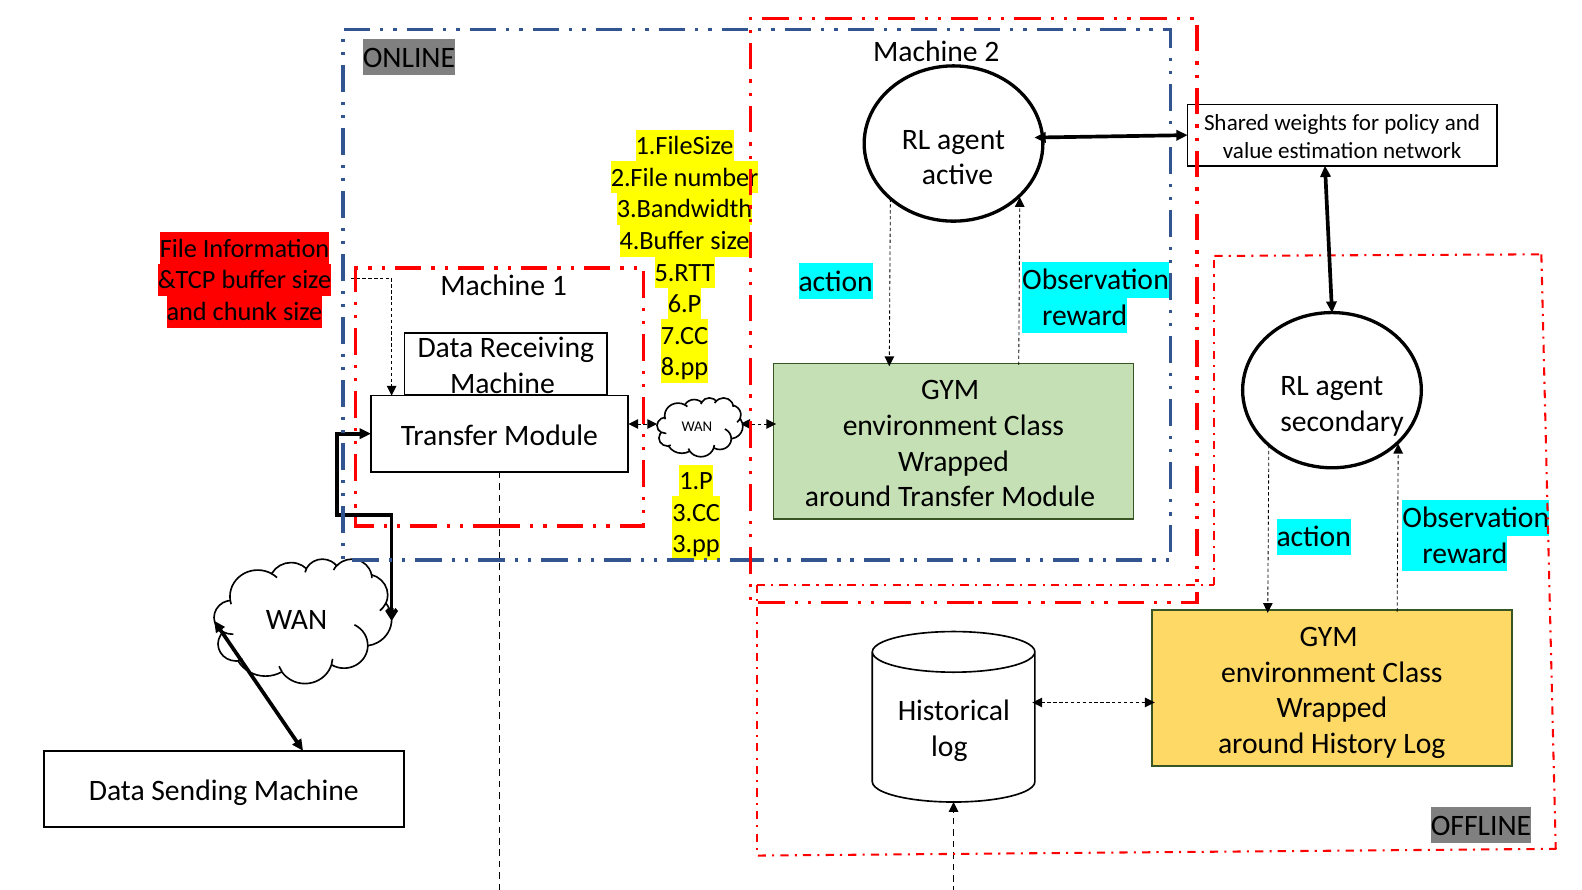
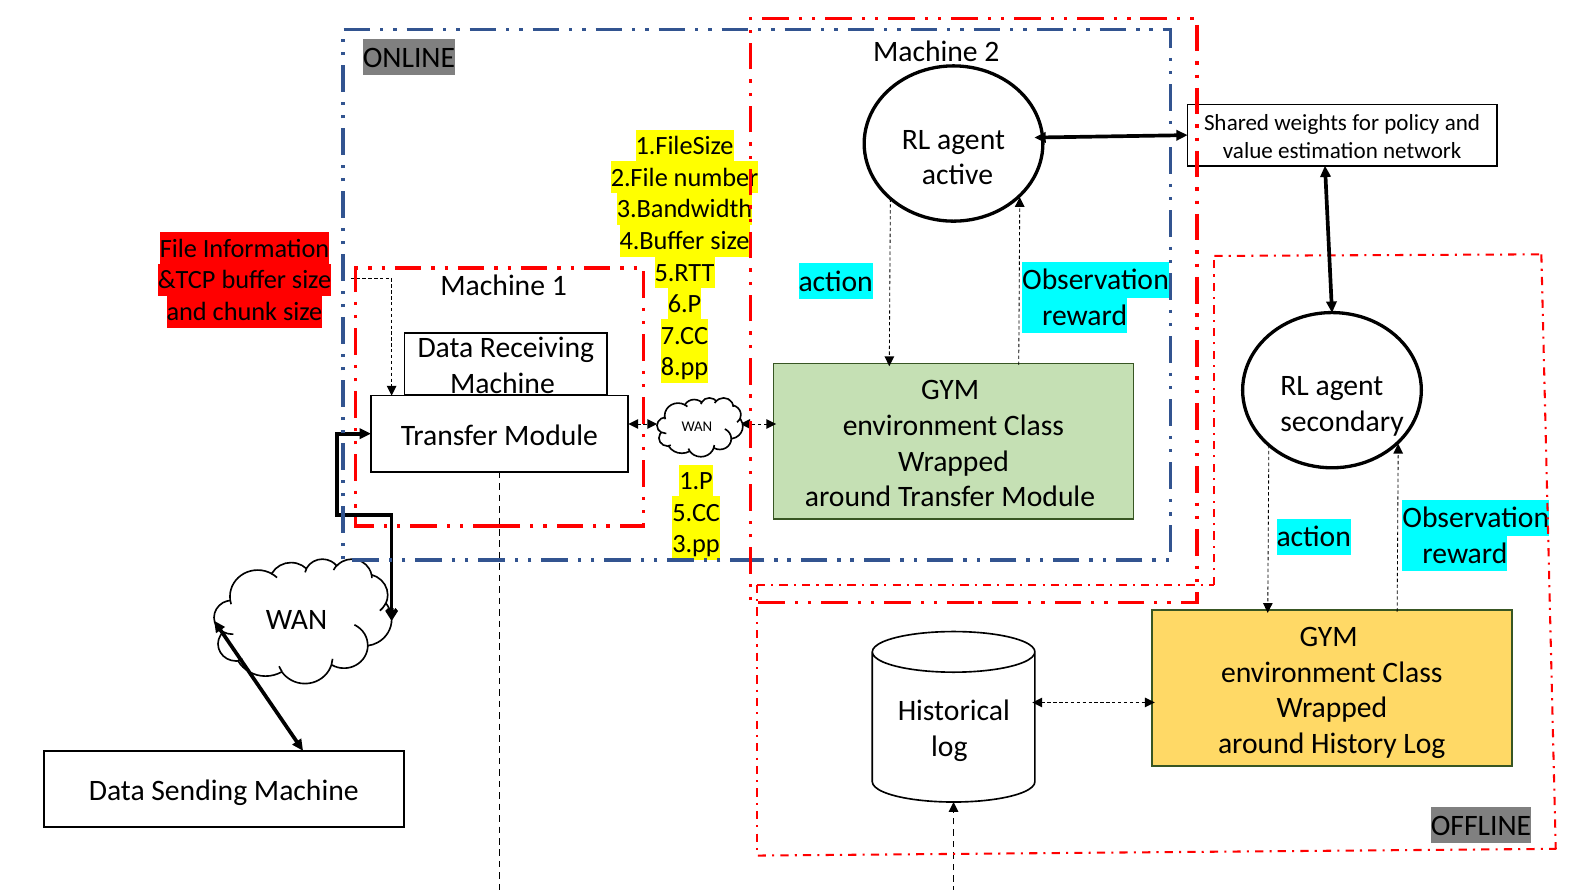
3.CC: 3.CC -> 5.CC
